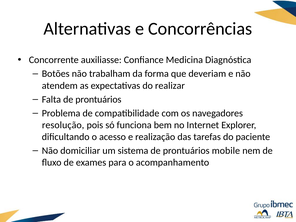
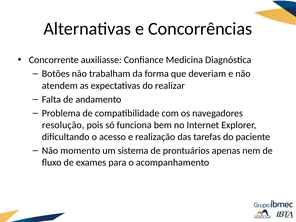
Falta de prontuários: prontuários -> andamento
domiciliar: domiciliar -> momento
mobile: mobile -> apenas
